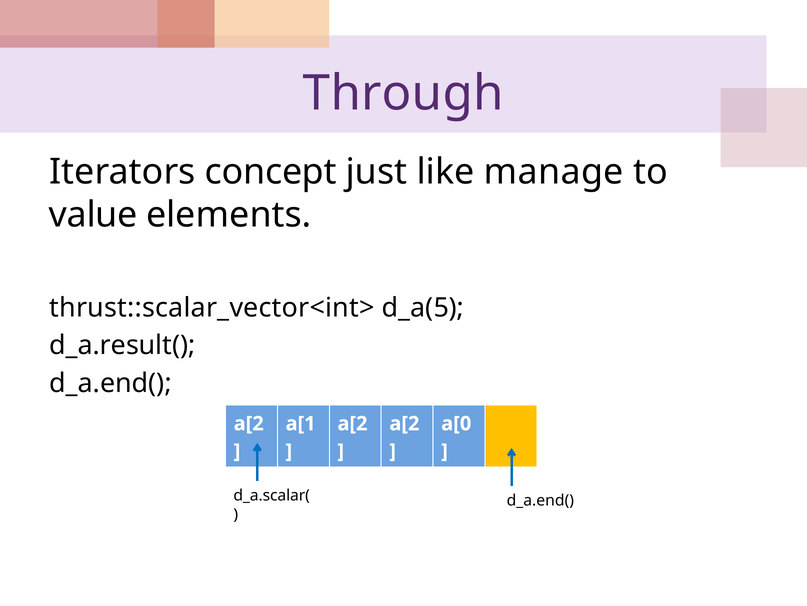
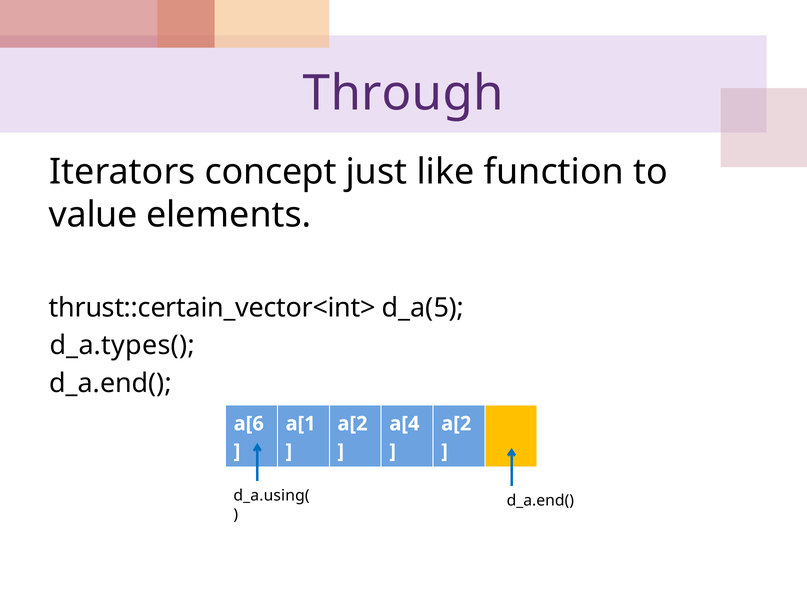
manage: manage -> function
thrust::scalar_vector<int>: thrust::scalar_vector<int> -> thrust::certain_vector<int>
d_a.result(: d_a.result( -> d_a.types(
a[2 at (249, 423): a[2 -> a[6
a[2 at (404, 423): a[2 -> a[4
a[0 at (456, 423): a[0 -> a[2
d_a.scalar(: d_a.scalar( -> d_a.using(
